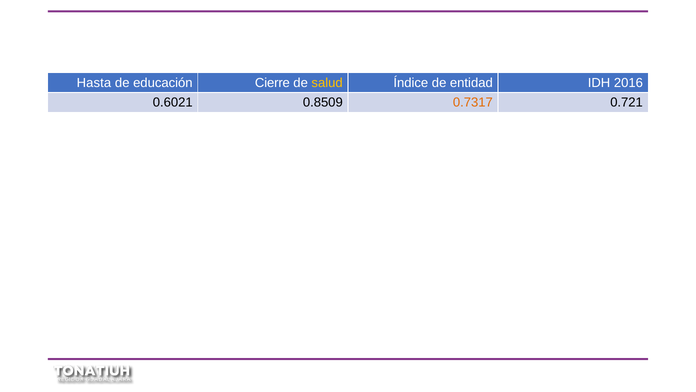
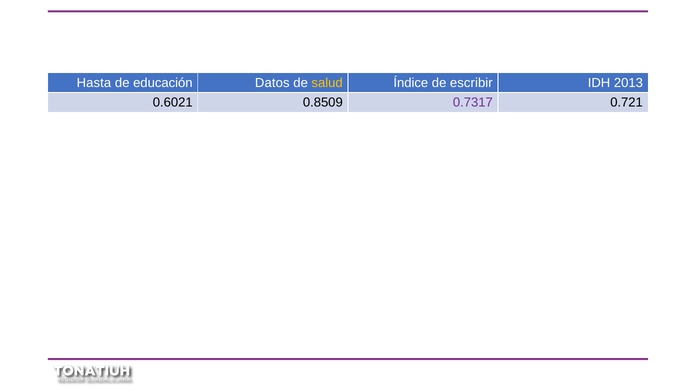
Cierre: Cierre -> Datos
entidad: entidad -> escribir
2016: 2016 -> 2013
0.7317 colour: orange -> purple
